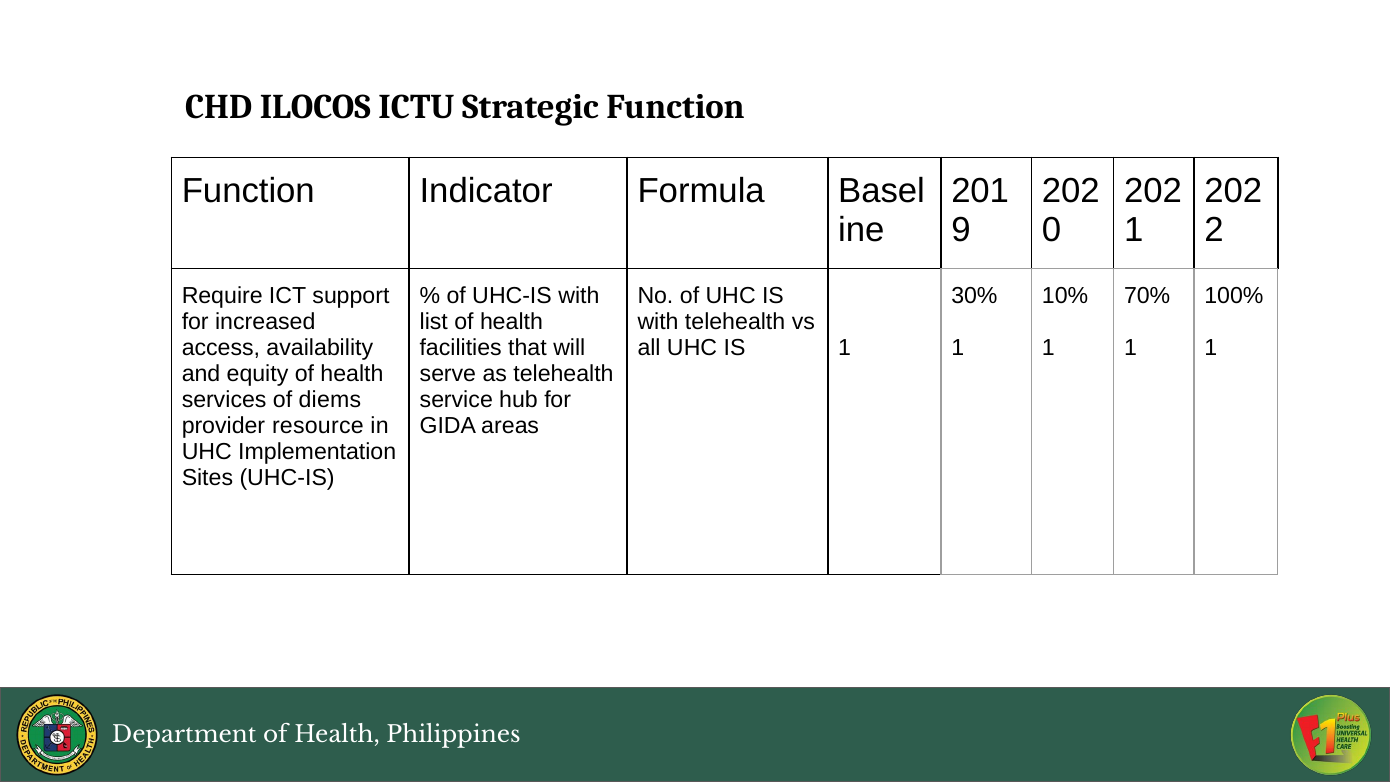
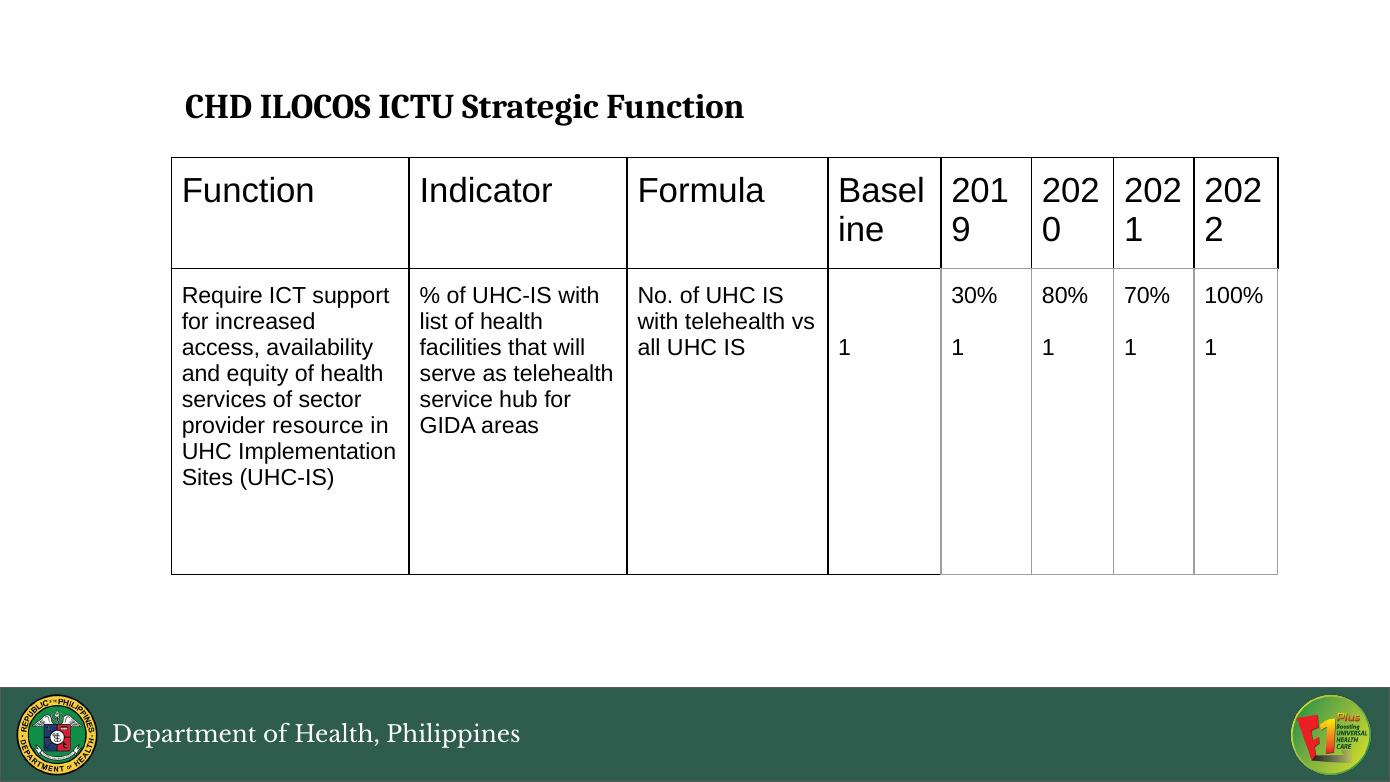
10%: 10% -> 80%
diems: diems -> sector
